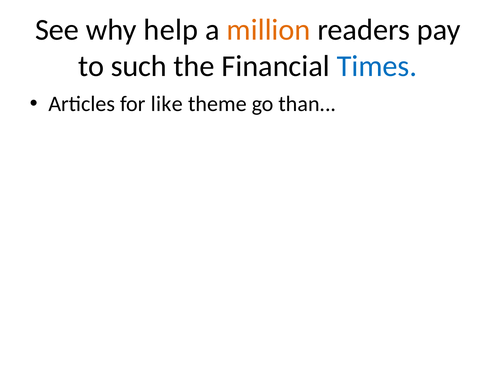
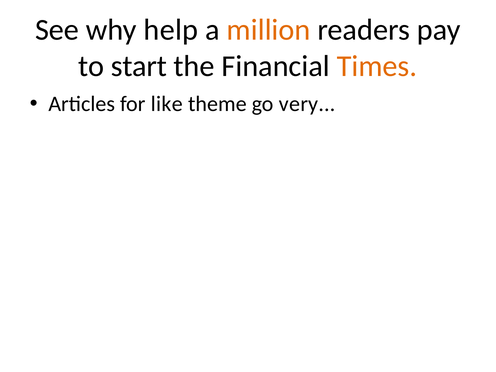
such: such -> start
Times colour: blue -> orange
than: than -> very
